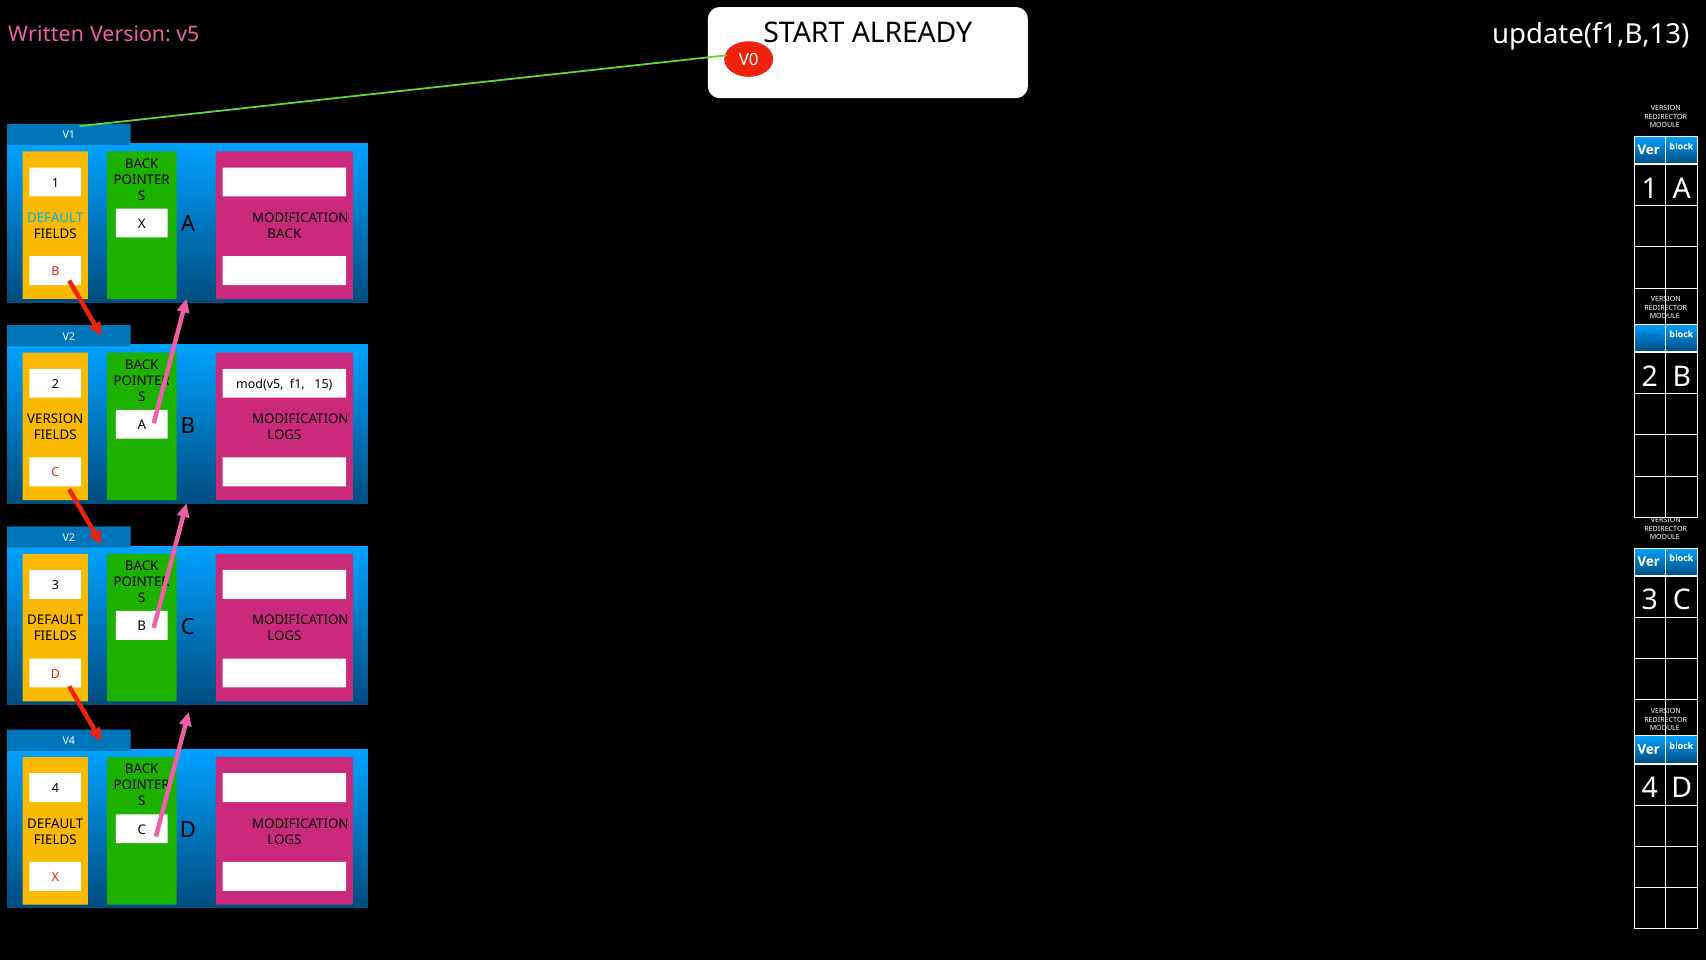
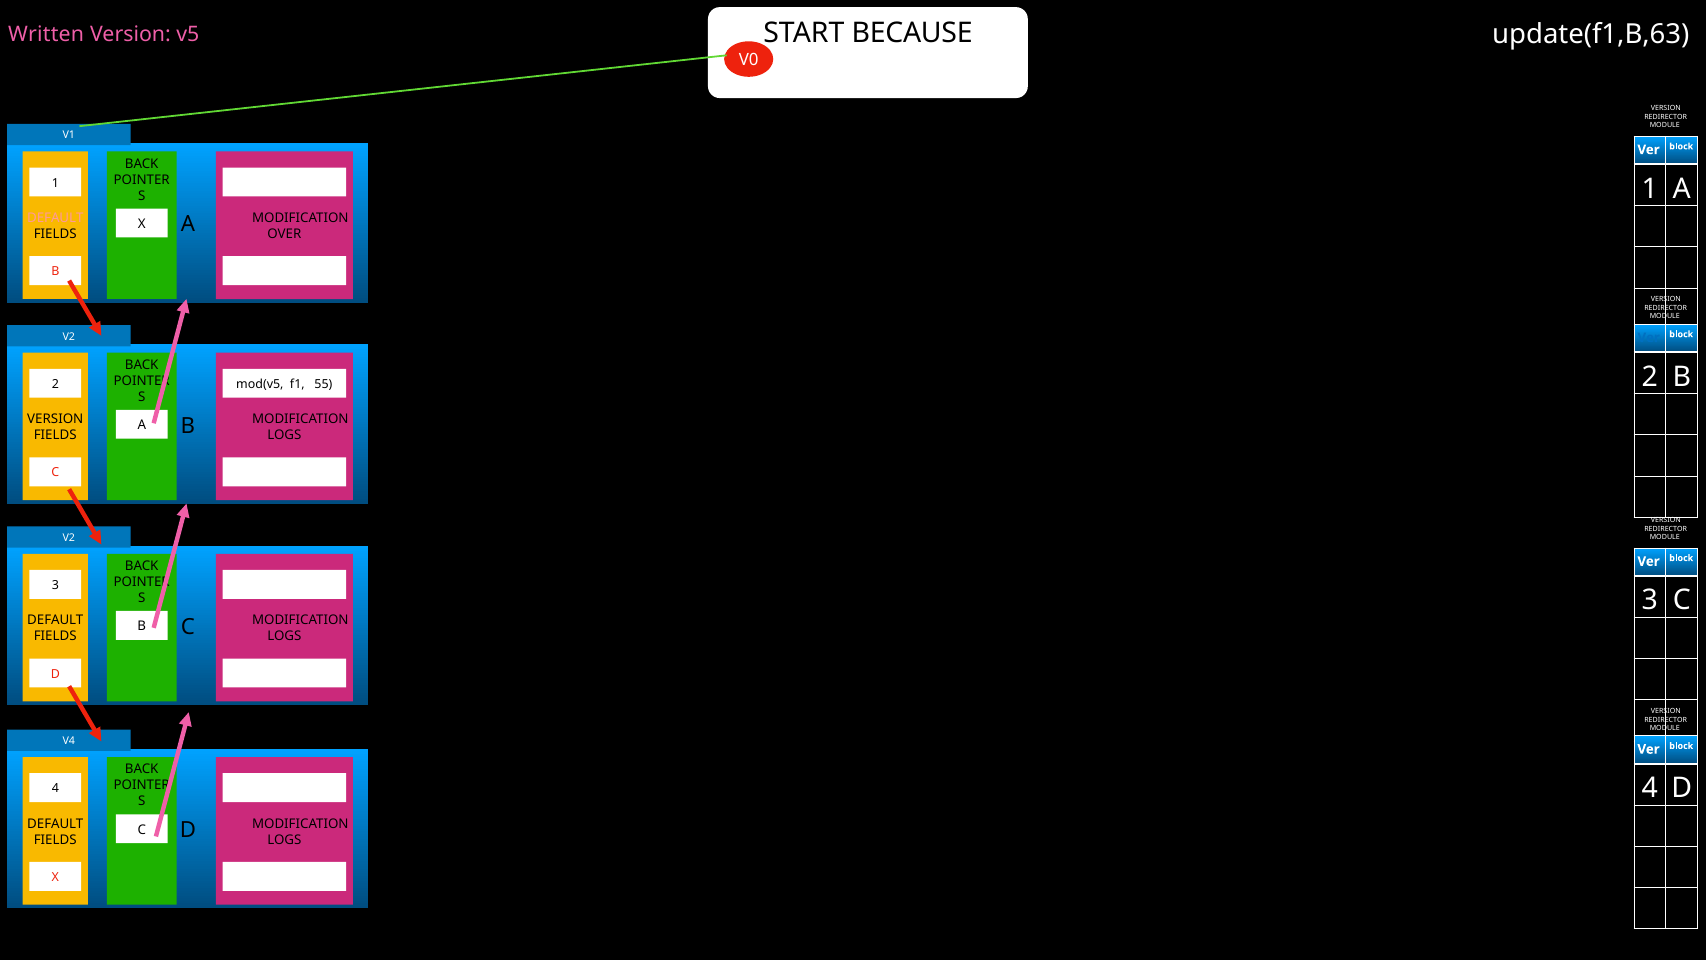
ALREADY: ALREADY -> BECAUSE
update(f1,B,13: update(f1,B,13 -> update(f1,B,63
DEFAULT at (55, 218) colour: light blue -> pink
BACK at (284, 234): BACK -> OVER
15: 15 -> 55
